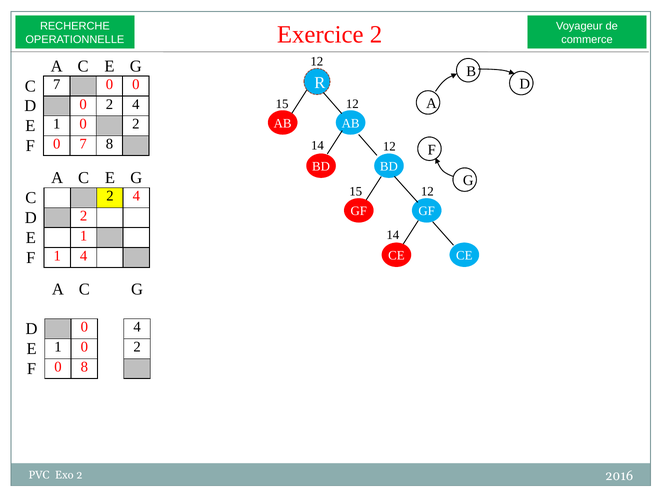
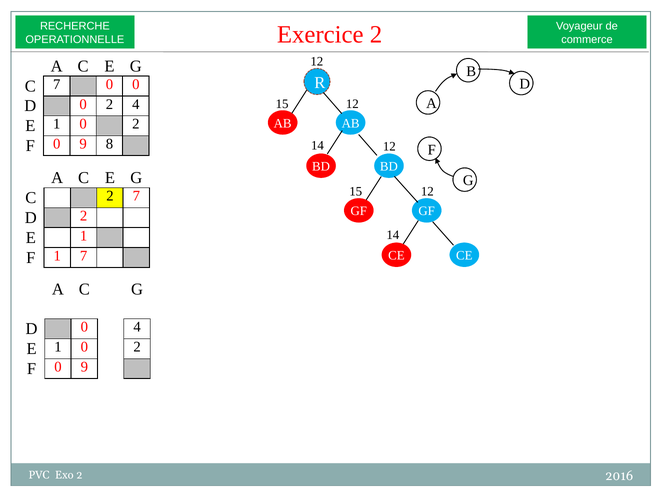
7 at (83, 144): 7 -> 9
C 2 4: 4 -> 7
1 4: 4 -> 7
8 at (84, 367): 8 -> 9
